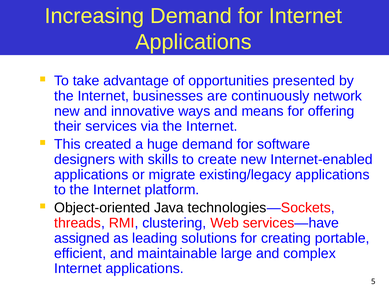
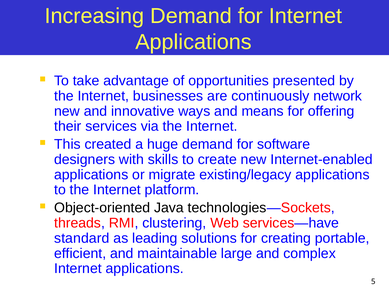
assigned: assigned -> standard
